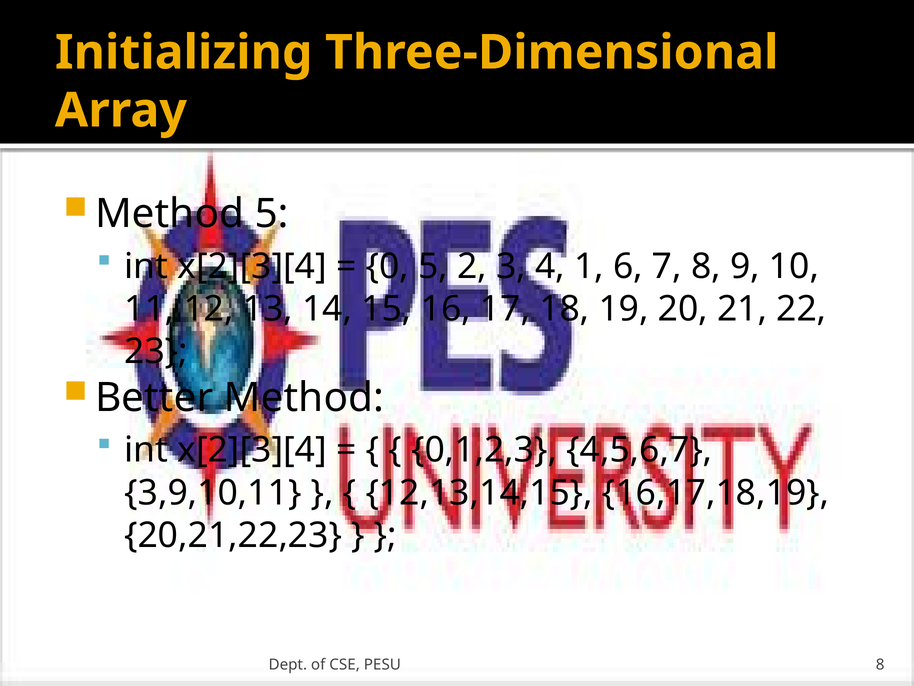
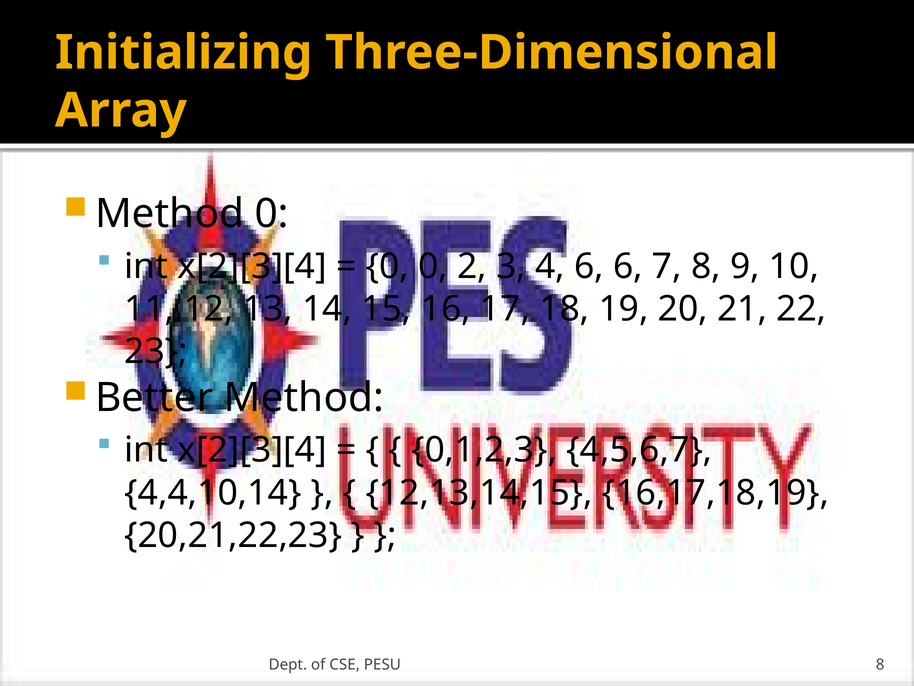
Method 5: 5 -> 0
0 5: 5 -> 0
4 1: 1 -> 6
3,9,10,11: 3,9,10,11 -> 4,4,10,14
